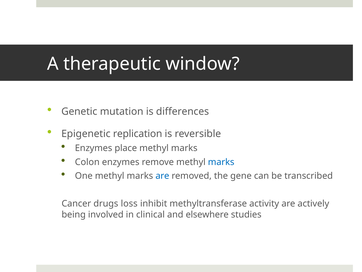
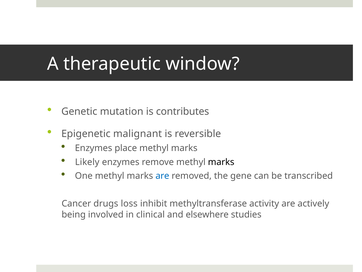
differences: differences -> contributes
replication: replication -> malignant
Colon: Colon -> Likely
marks at (221, 162) colour: blue -> black
